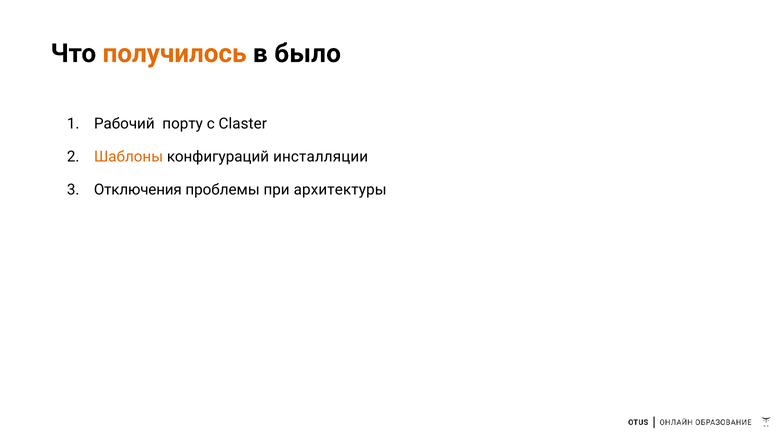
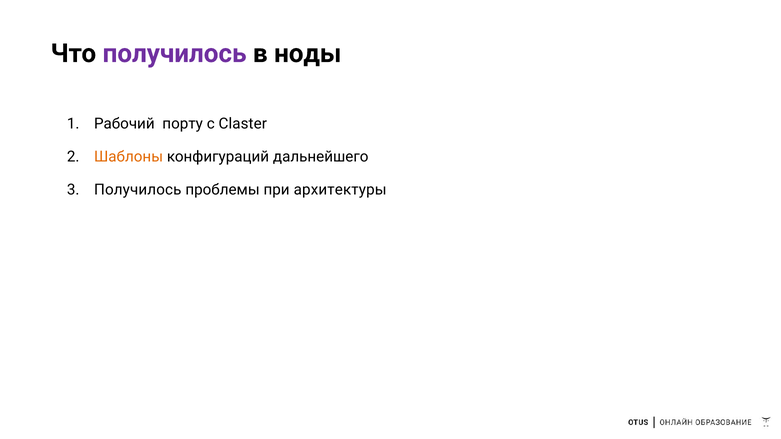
получилось at (175, 54) colour: orange -> purple
было: было -> ноды
инсталляции: инсталляции -> дальнейшего
Отключения at (138, 190): Отключения -> Получилось
